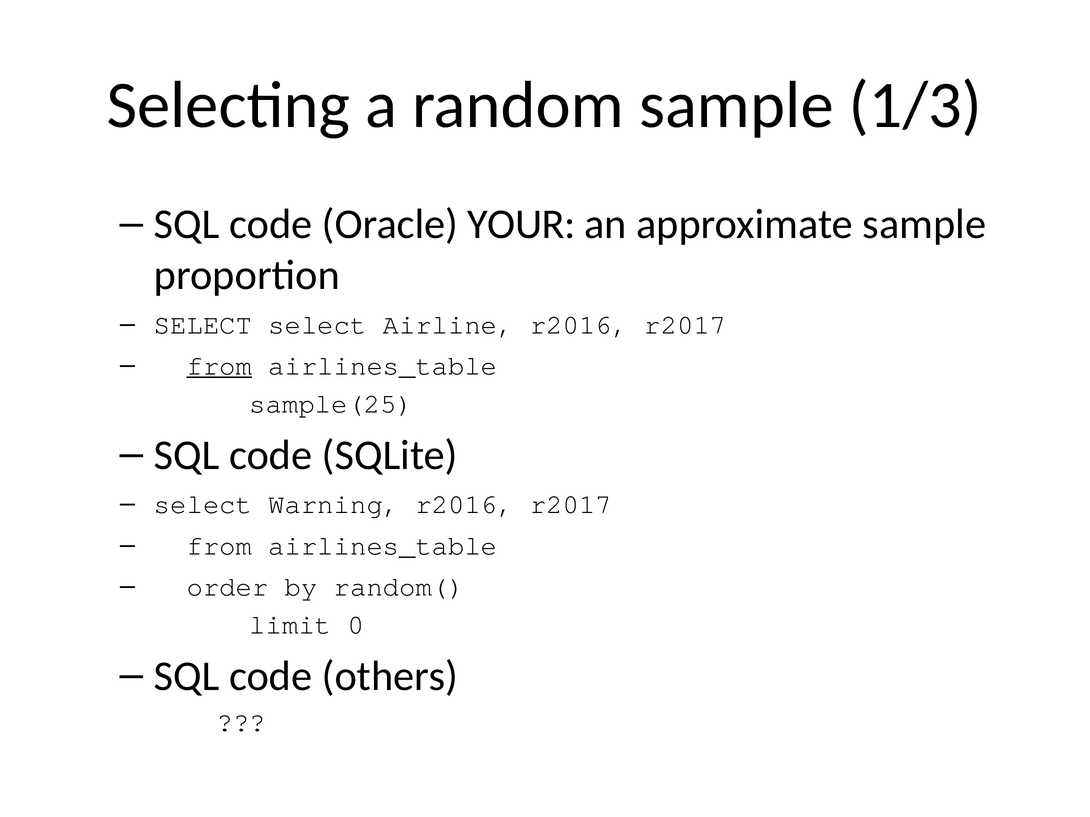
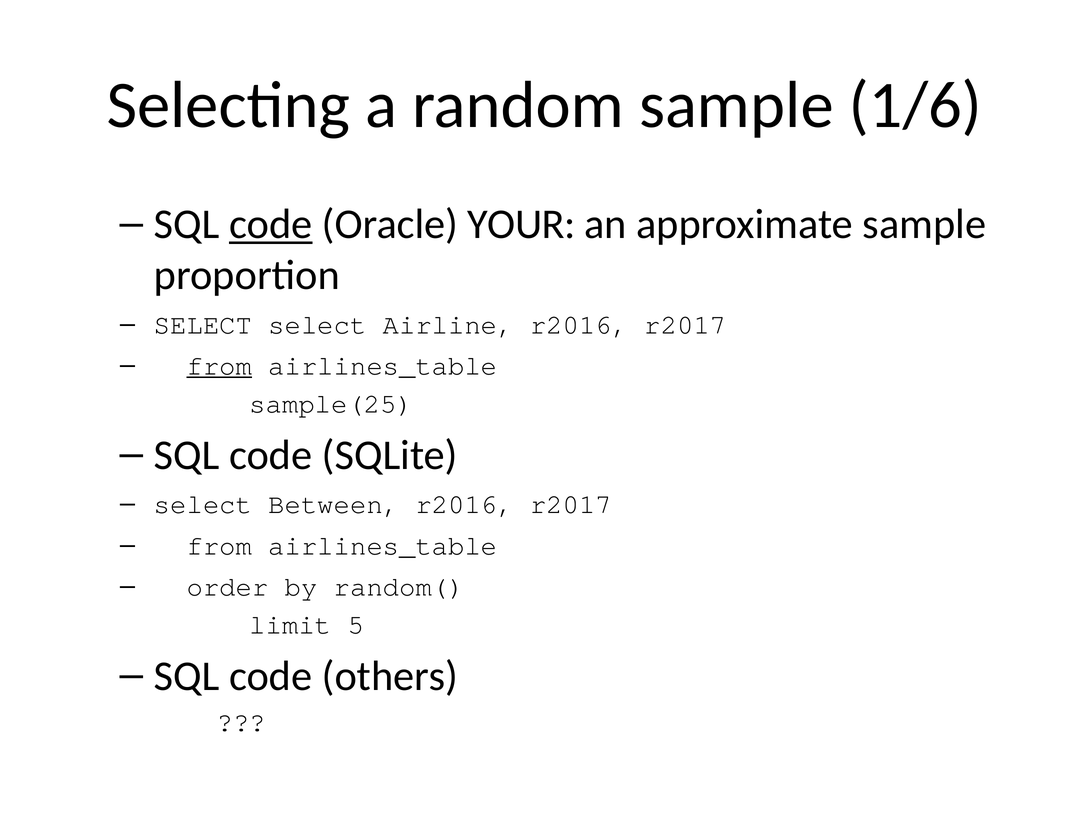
1/3: 1/3 -> 1/6
code at (271, 225) underline: none -> present
Warning: Warning -> Between
0: 0 -> 5
